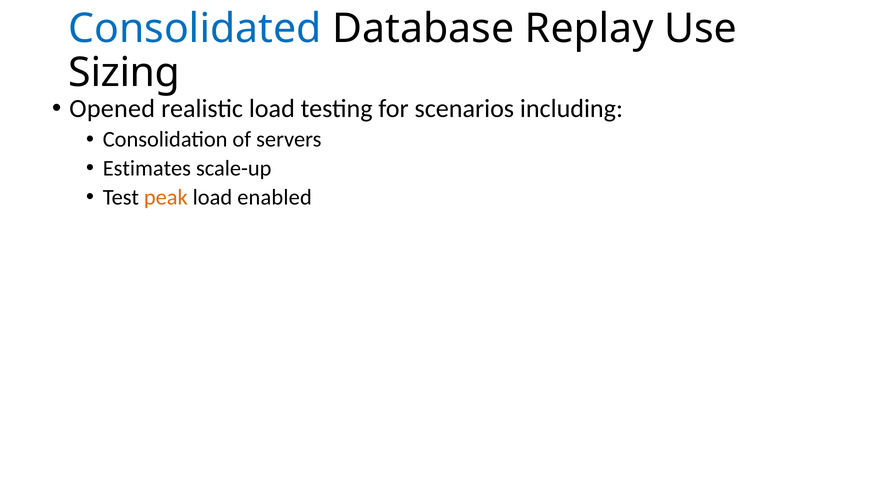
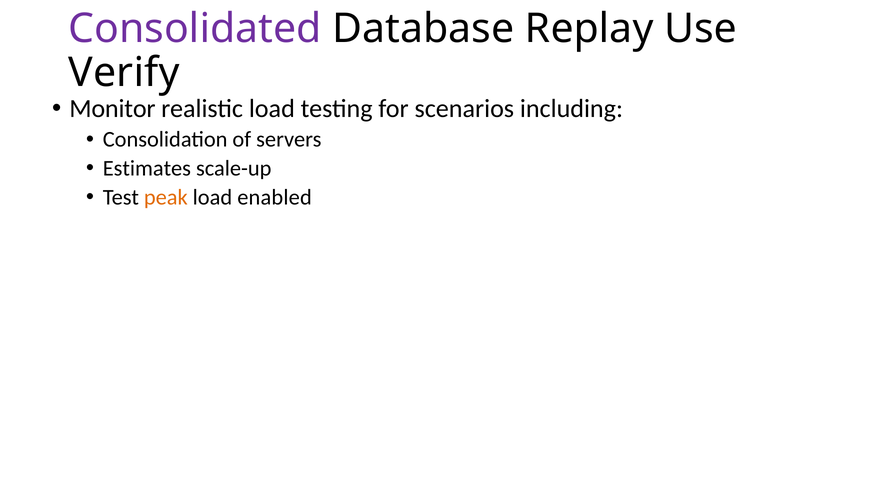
Consolidated colour: blue -> purple
Sizing: Sizing -> Verify
Opened: Opened -> Monitor
